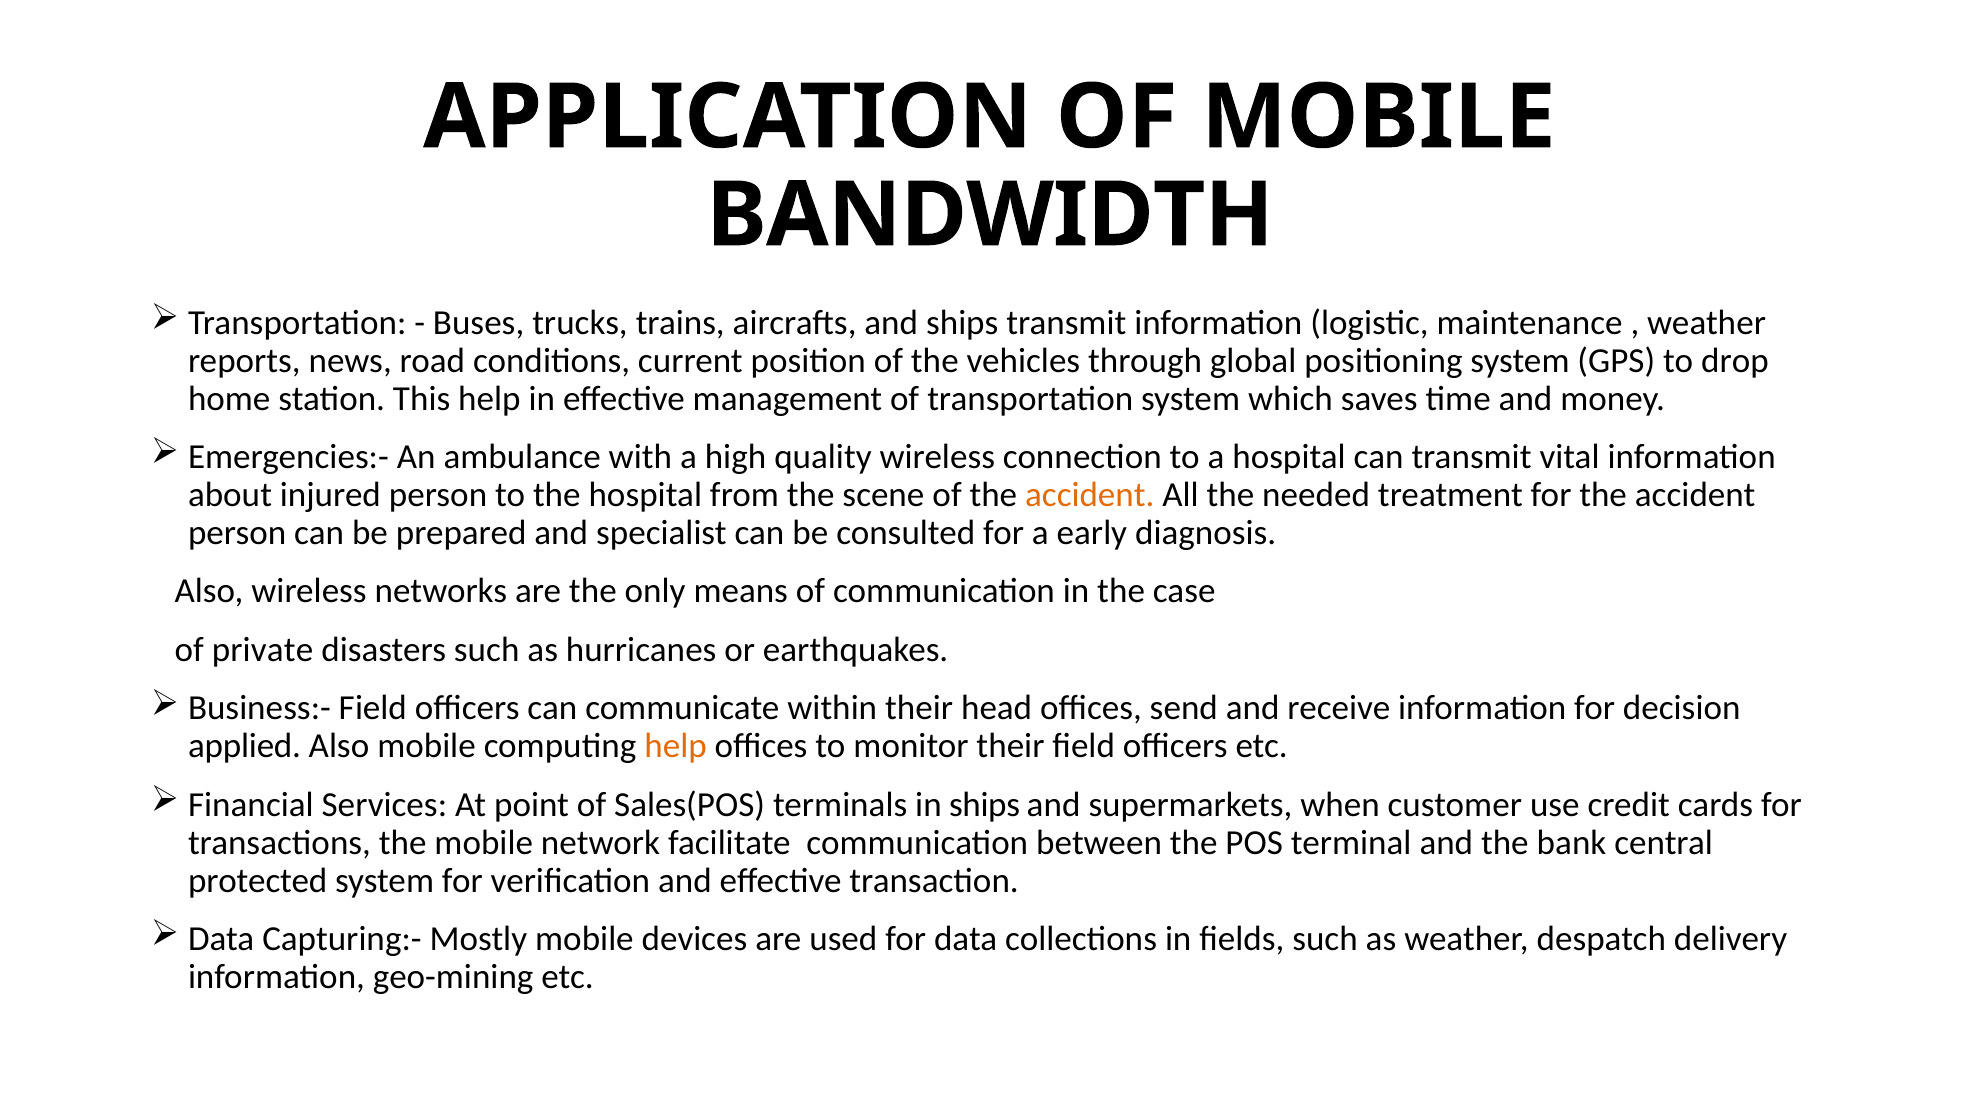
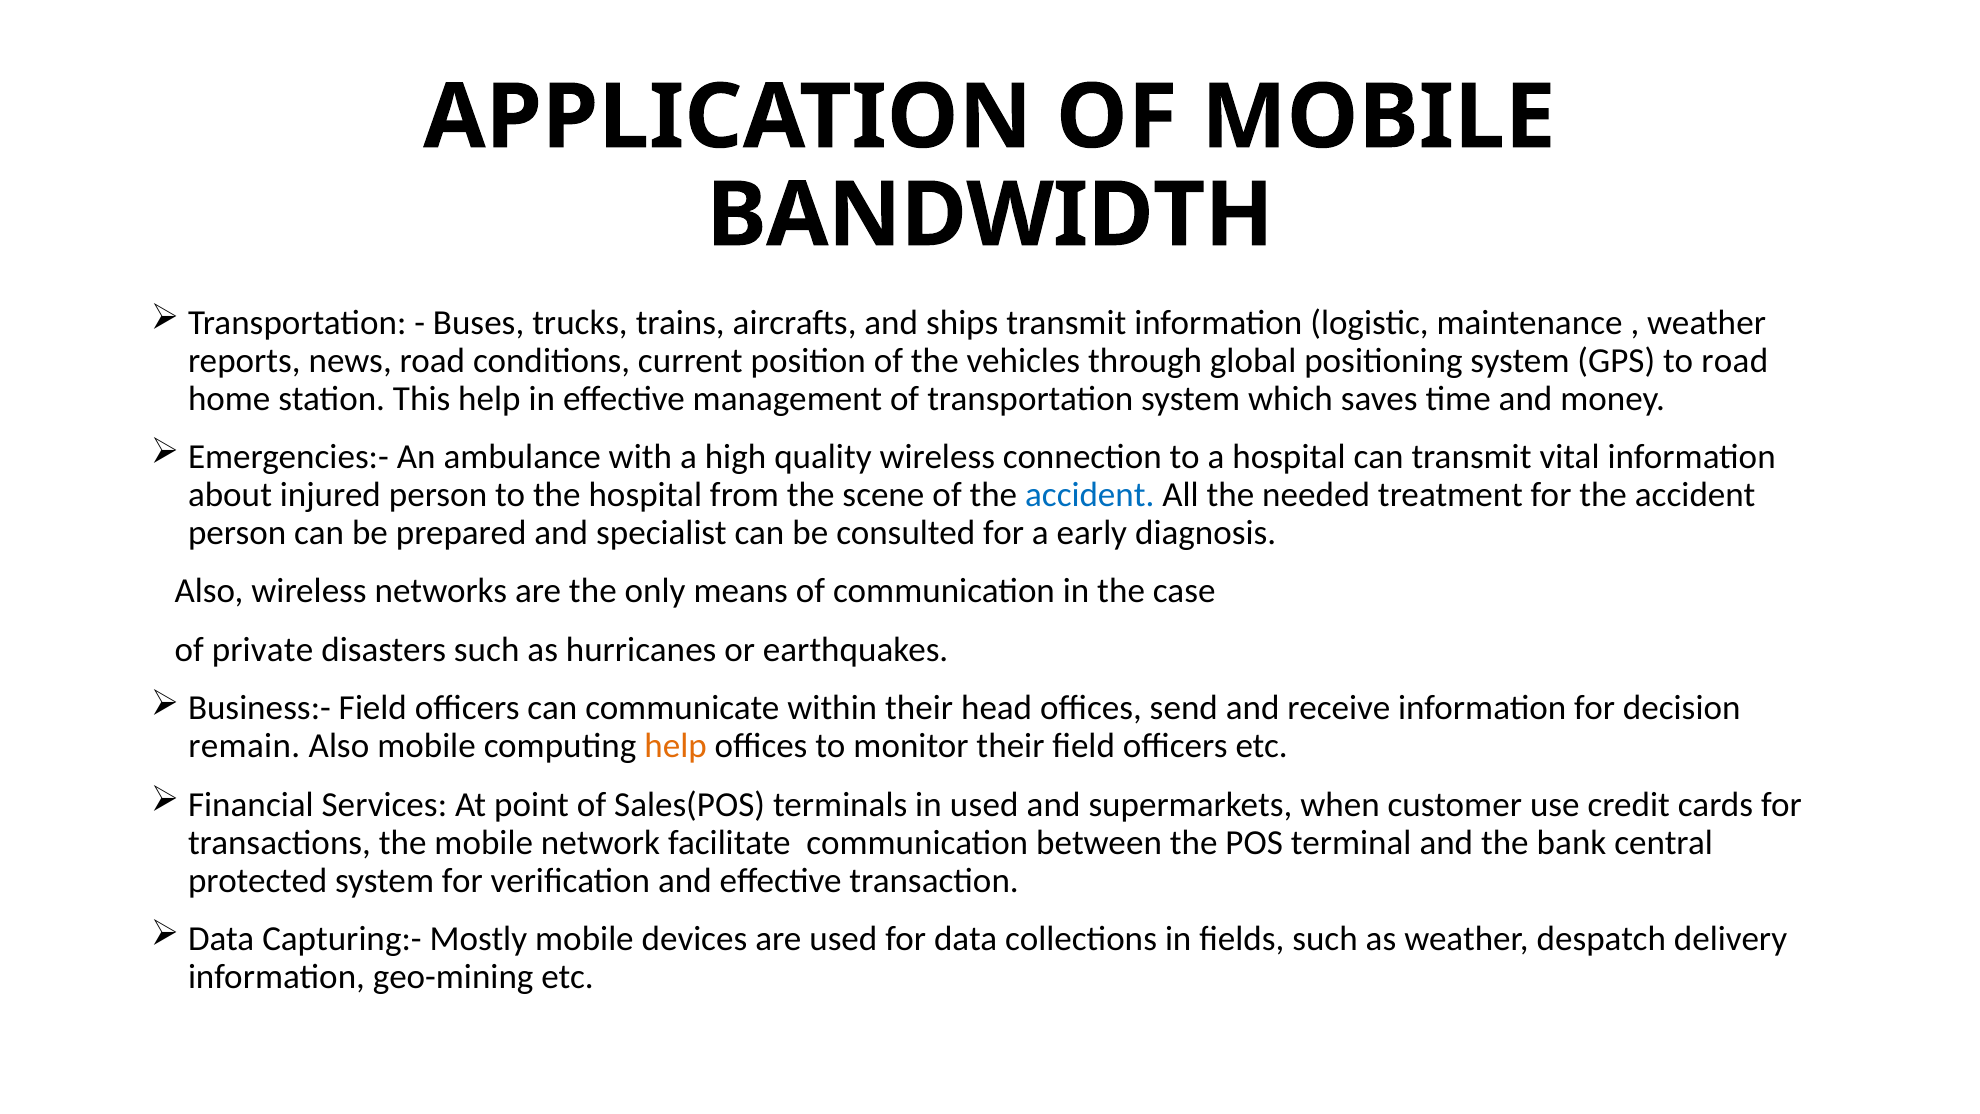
to drop: drop -> road
accident at (1090, 495) colour: orange -> blue
applied: applied -> remain
in ships: ships -> used
